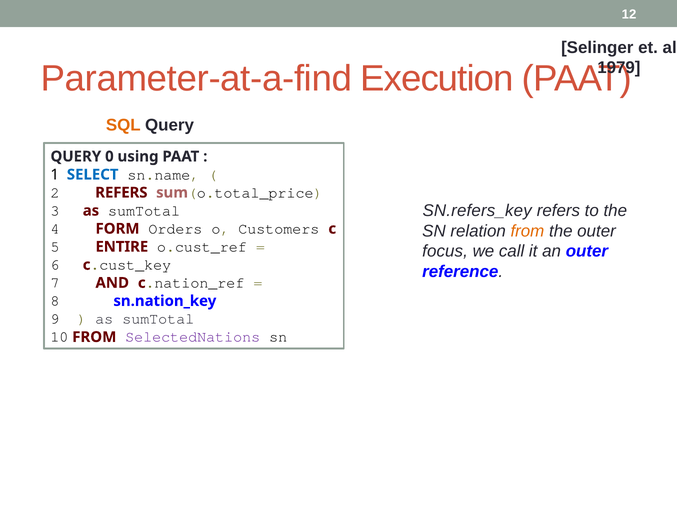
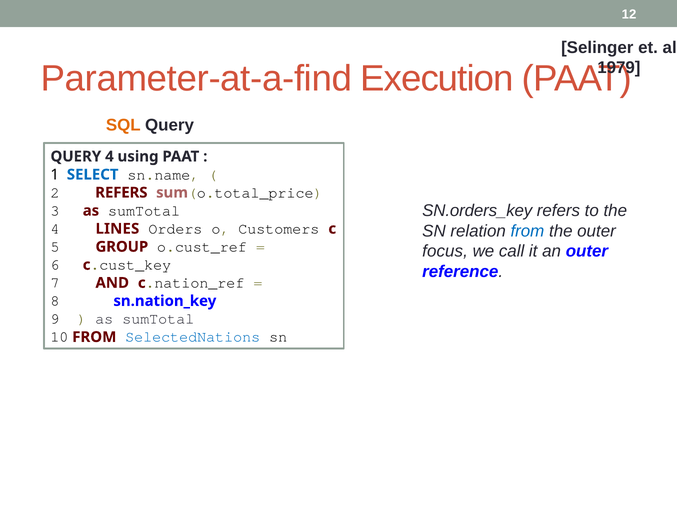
QUERY 0: 0 -> 4
SN.refers_key: SN.refers_key -> SN.orders_key
FORM: FORM -> LINES
from at (527, 231) colour: orange -> blue
ENTIRE: ENTIRE -> GROUP
SelectedNations colour: purple -> blue
